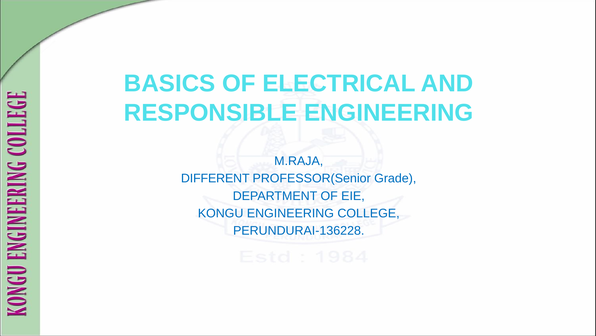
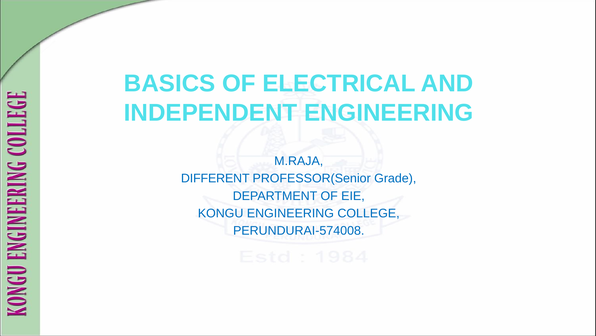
RESPONSIBLE: RESPONSIBLE -> INDEPENDENT
PERUNDURAI-136228: PERUNDURAI-136228 -> PERUNDURAI-574008
